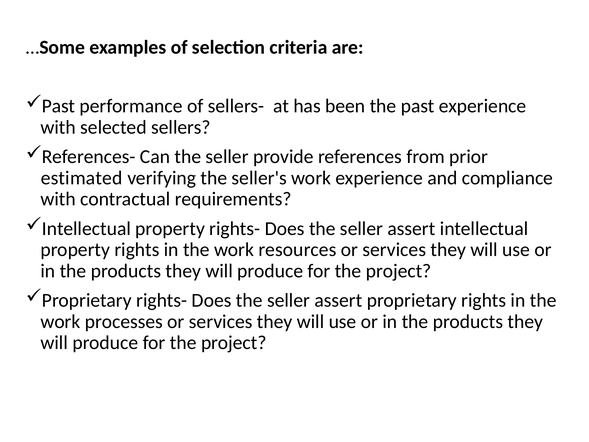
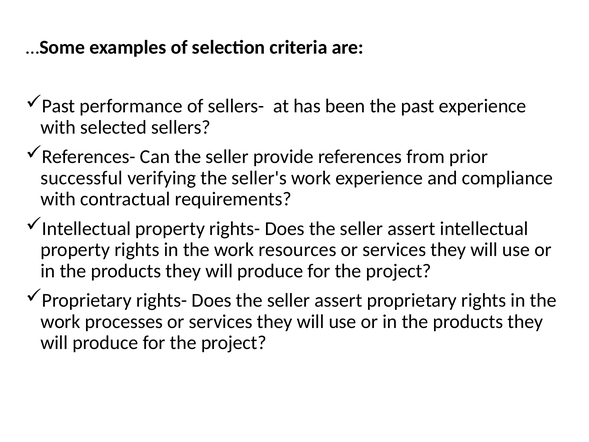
estimated: estimated -> successful
